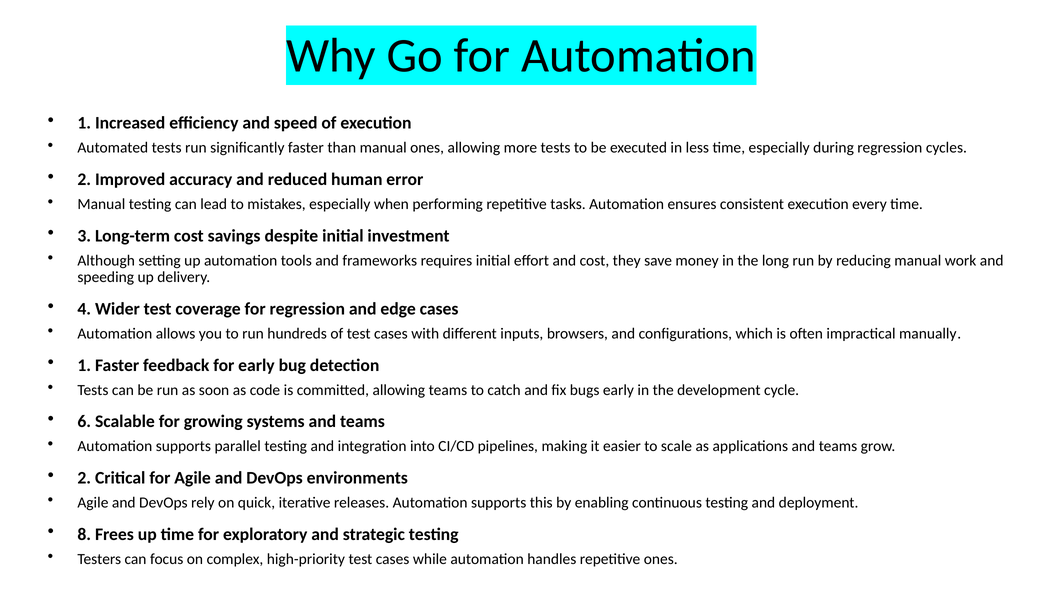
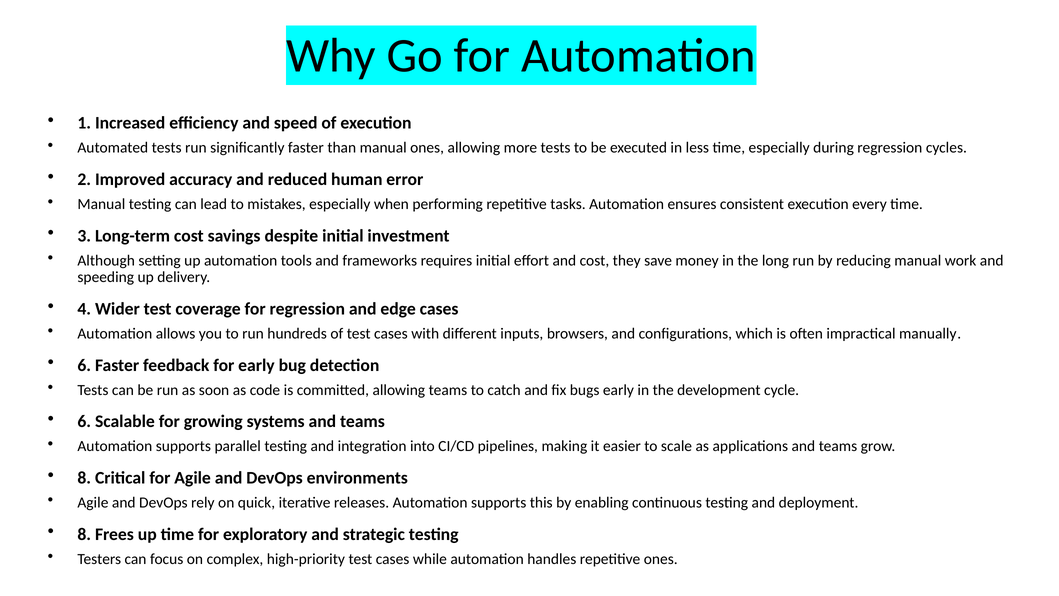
1 at (84, 365): 1 -> 6
2 at (84, 478): 2 -> 8
